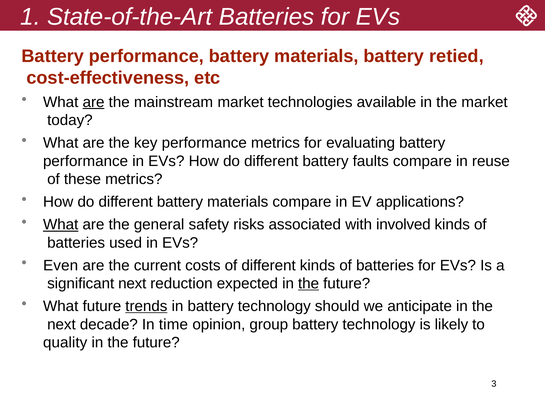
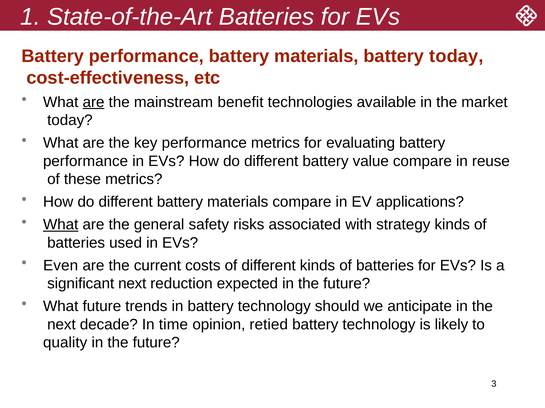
battery retied: retied -> today
mainstream market: market -> benefit
faults: faults -> value
involved: involved -> strategy
the at (309, 284) underline: present -> none
trends underline: present -> none
group: group -> retied
